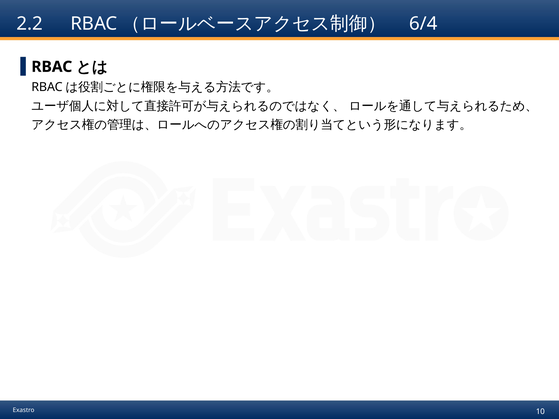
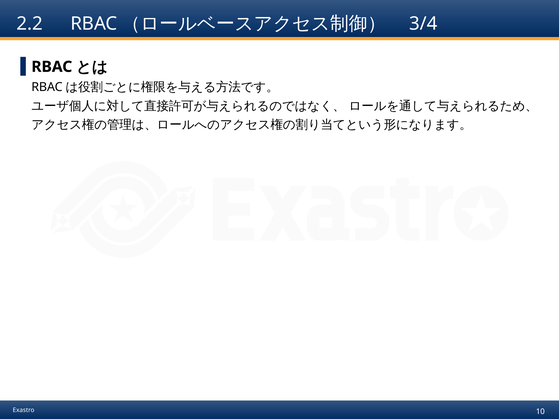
6/4: 6/4 -> 3/4
